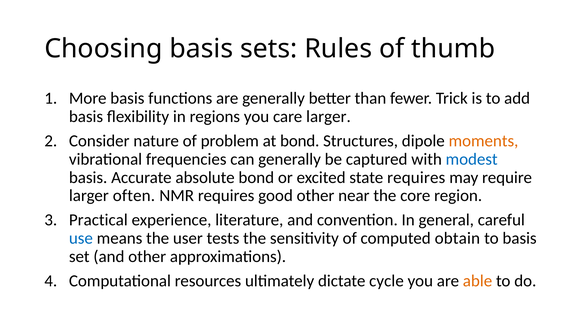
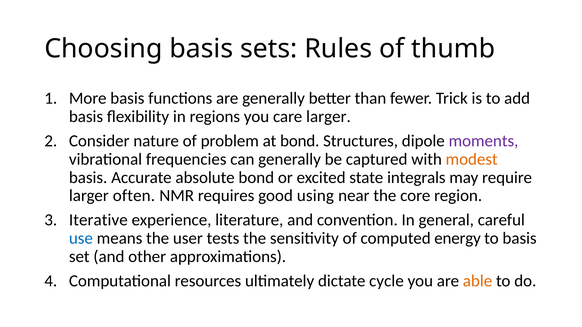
moments colour: orange -> purple
modest colour: blue -> orange
state requires: requires -> integrals
good other: other -> using
Practical: Practical -> Iterative
obtain: obtain -> energy
